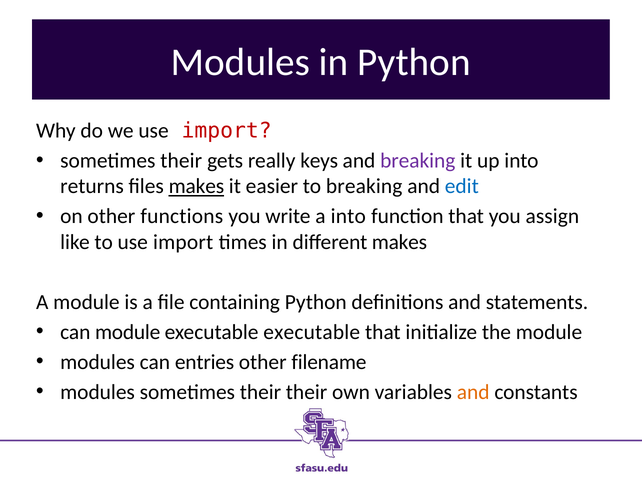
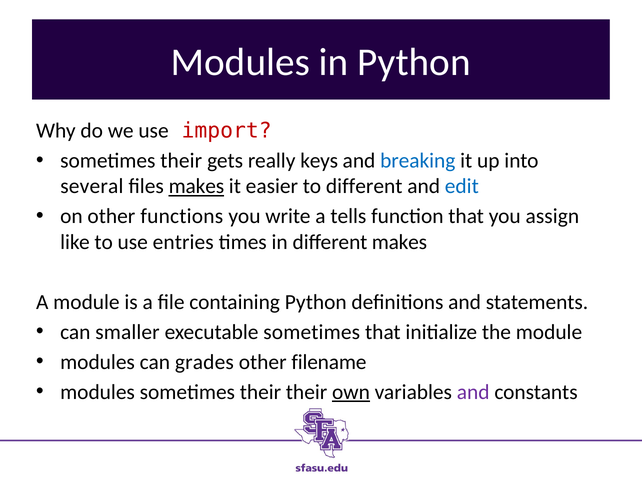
breaking at (418, 161) colour: purple -> blue
returns: returns -> several
to breaking: breaking -> different
a into: into -> tells
to use import: import -> entries
can module: module -> smaller
executable executable: executable -> sometimes
entries: entries -> grades
own underline: none -> present
and at (473, 392) colour: orange -> purple
